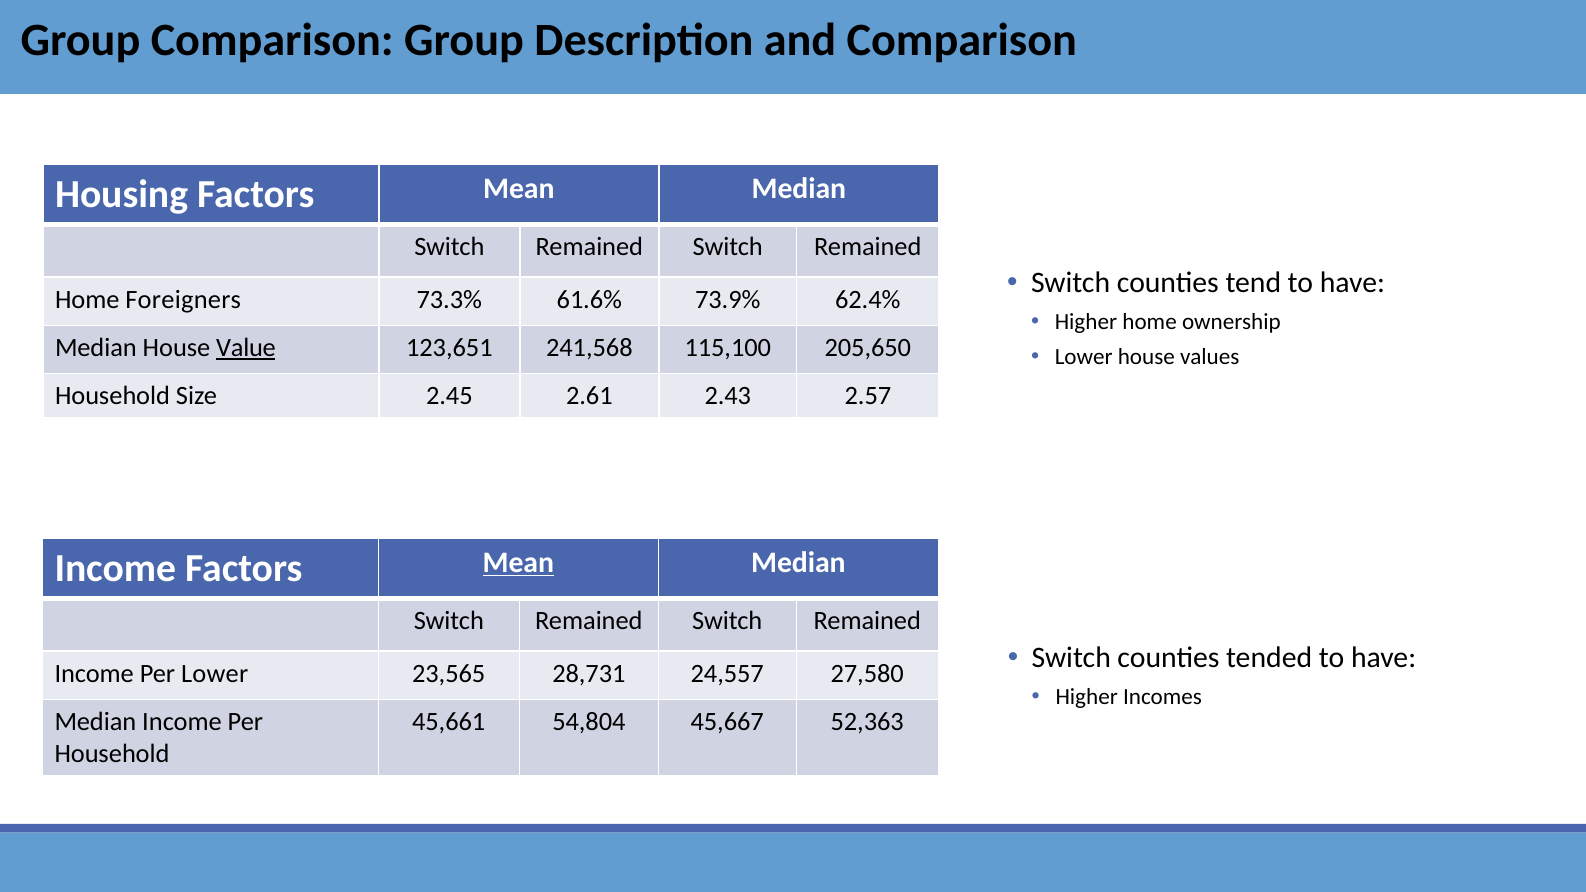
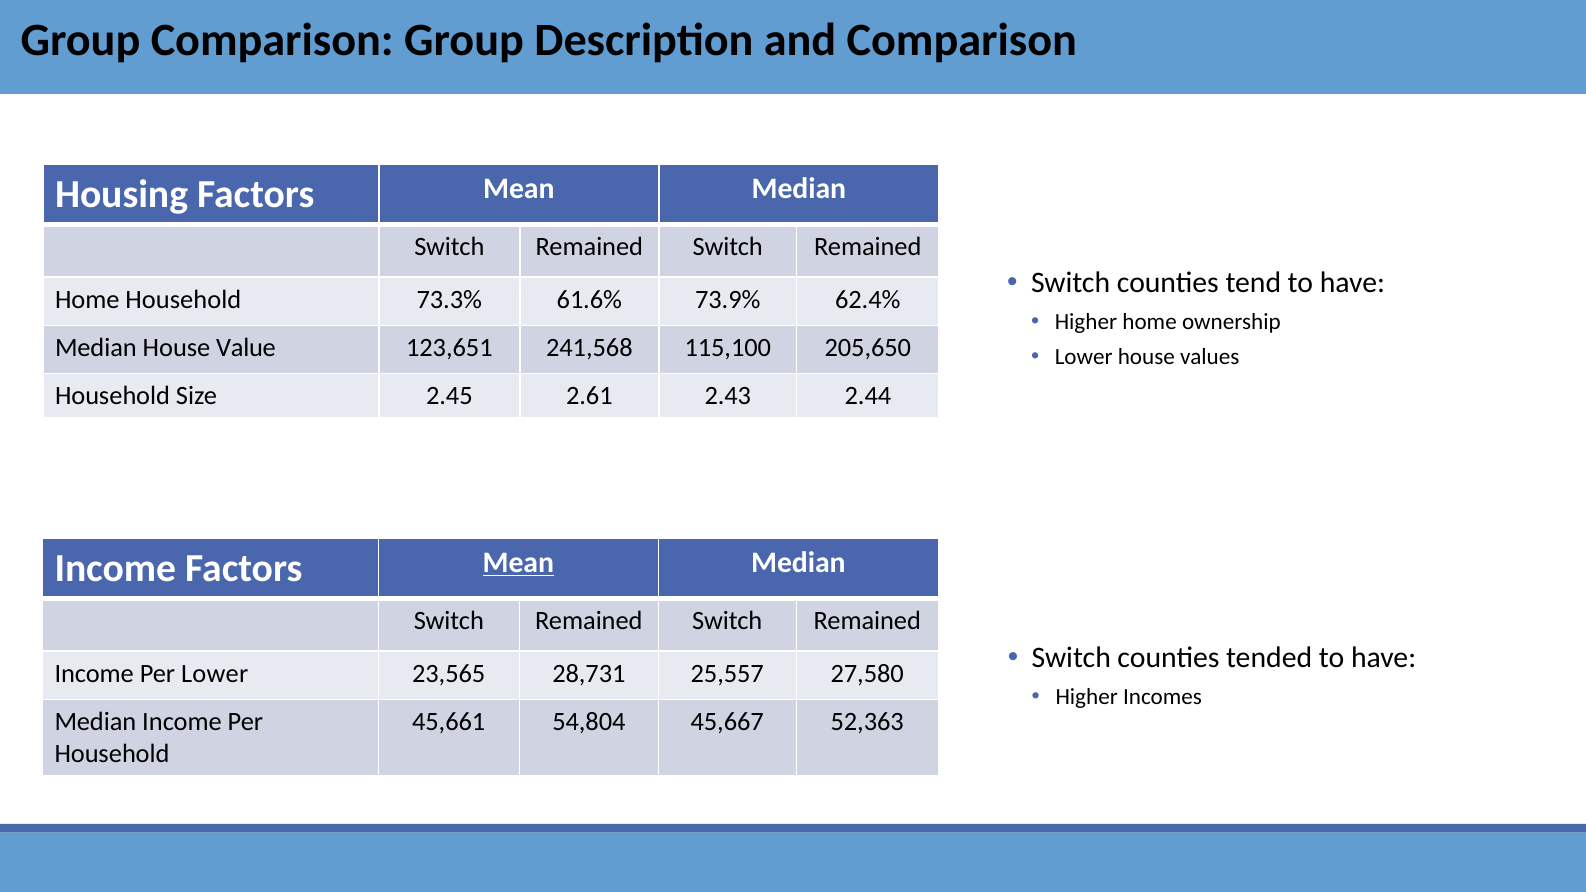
Home Foreigners: Foreigners -> Household
Value underline: present -> none
2.57: 2.57 -> 2.44
24,557: 24,557 -> 25,557
